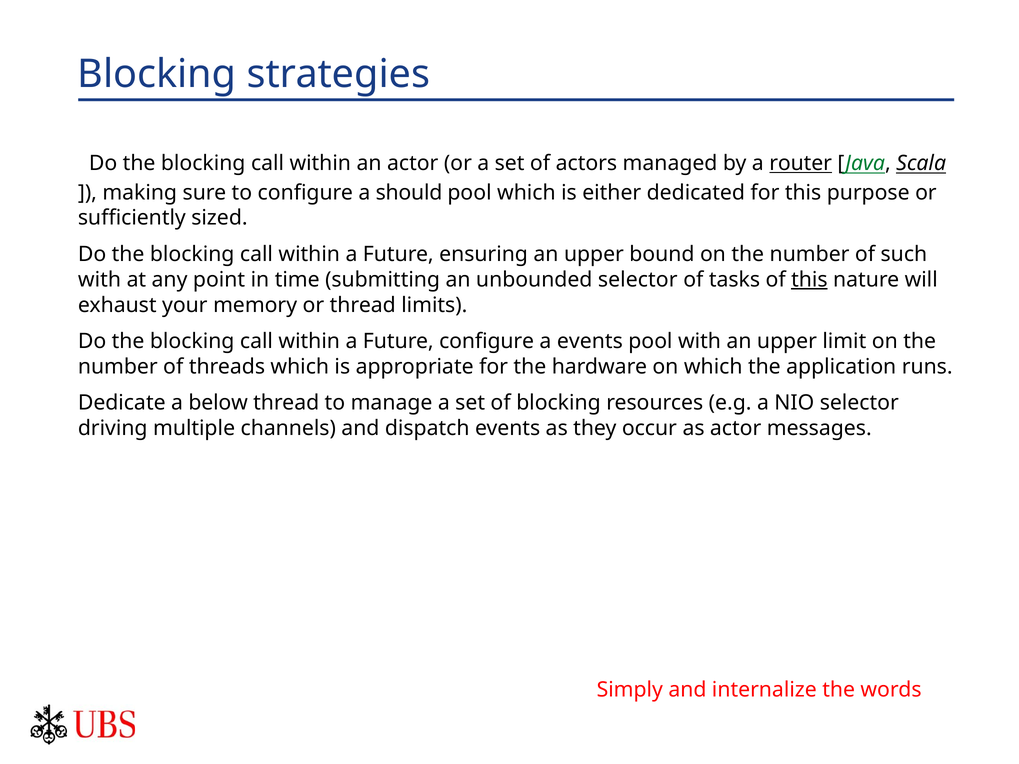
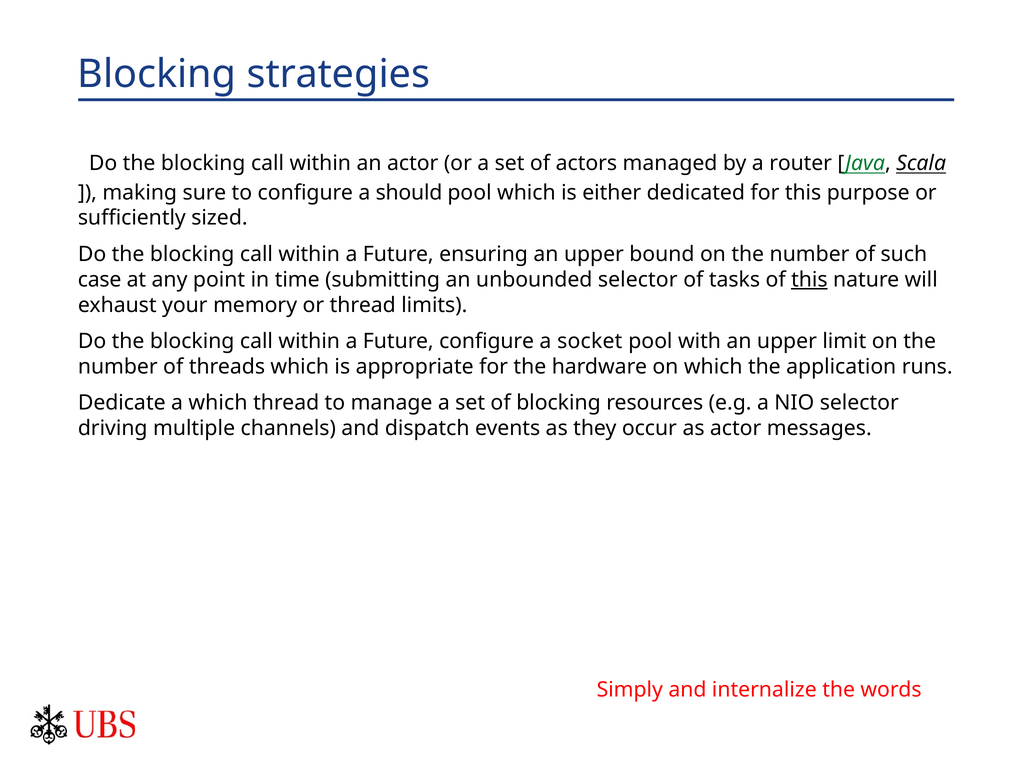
router underline: present -> none
with at (99, 280): with -> case
a events: events -> socket
a below: below -> which
